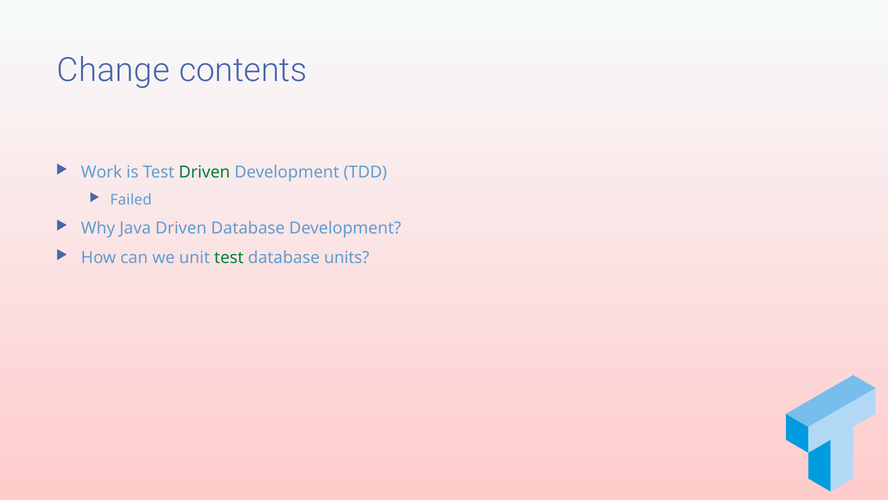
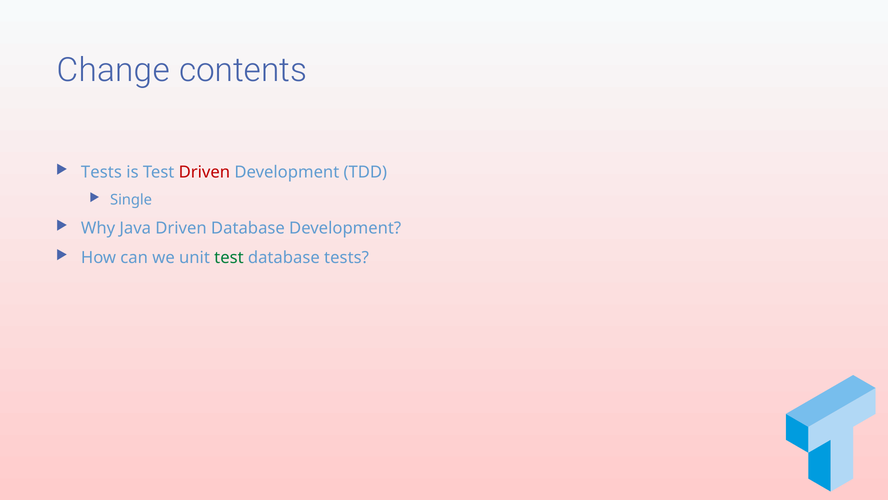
Work at (102, 172): Work -> Tests
Driven at (204, 172) colour: green -> red
Failed: Failed -> Single
database units: units -> tests
